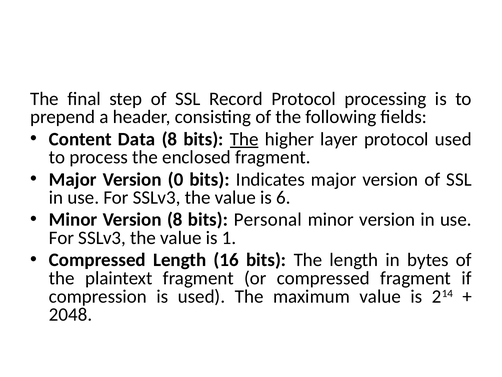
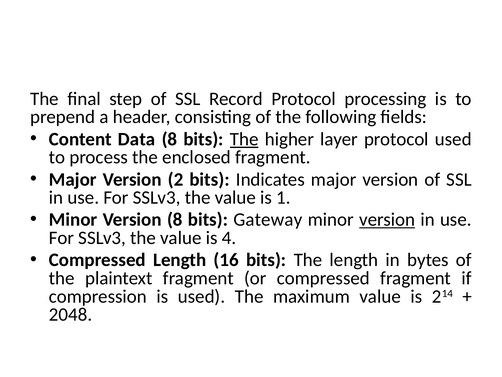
0: 0 -> 2
6: 6 -> 1
Personal: Personal -> Gateway
version at (387, 219) underline: none -> present
1: 1 -> 4
